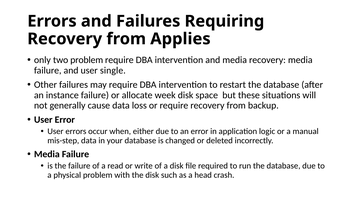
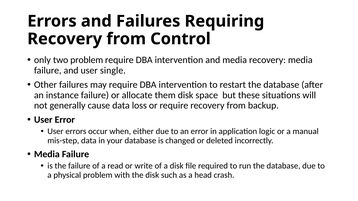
Applies: Applies -> Control
week: week -> them
